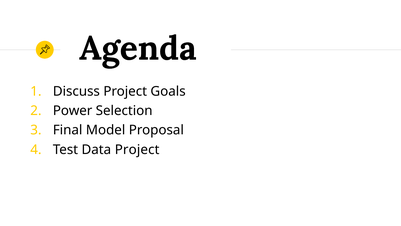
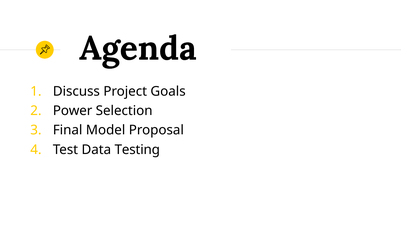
Data Project: Project -> Testing
